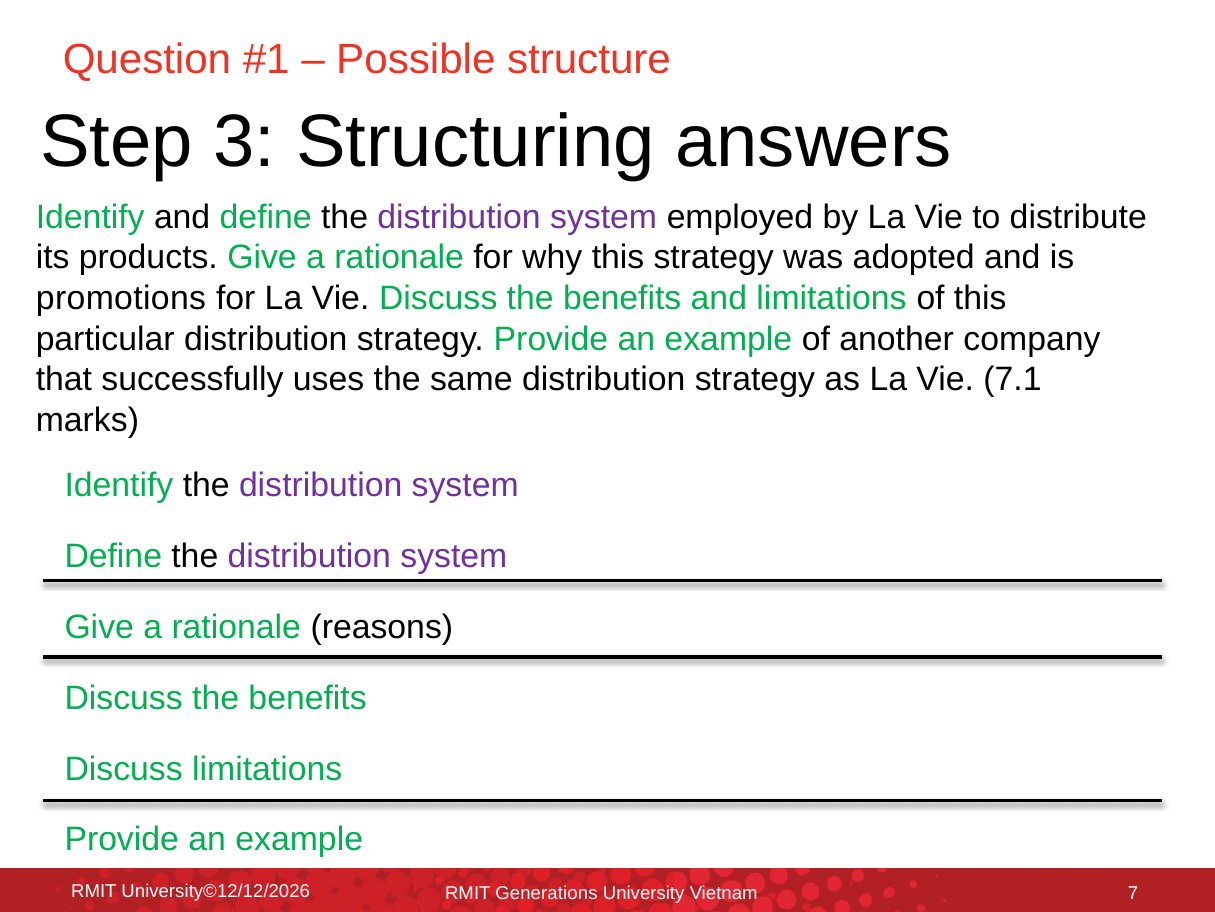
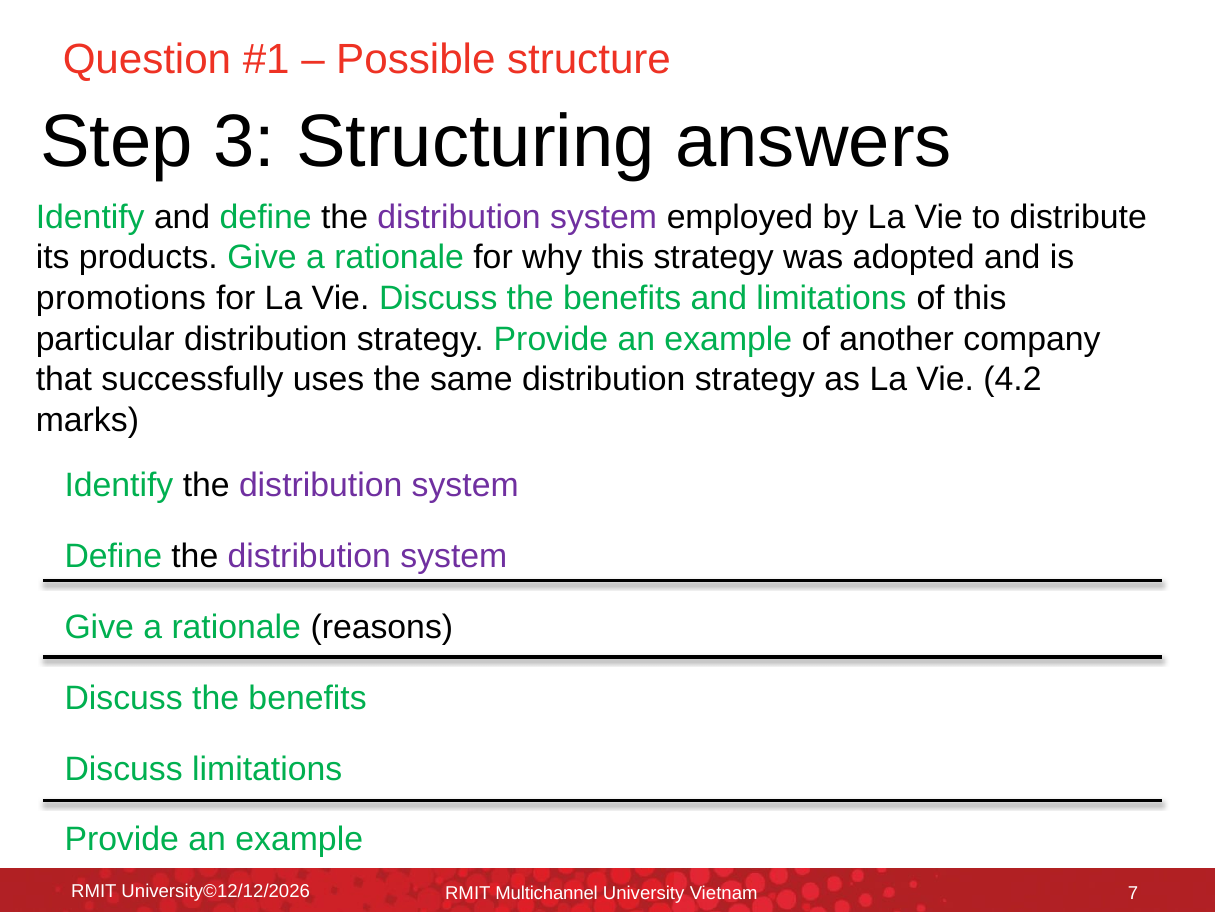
7.1: 7.1 -> 4.2
Generations: Generations -> Multichannel
